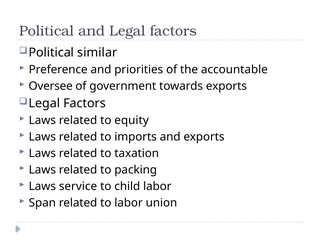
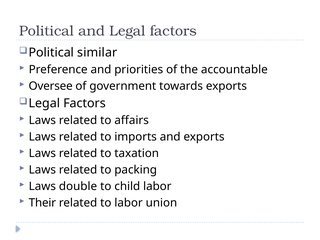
equity: equity -> affairs
service: service -> double
Span: Span -> Their
